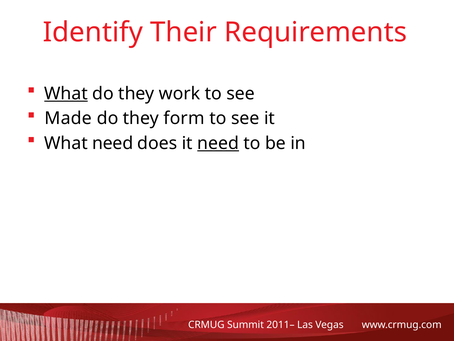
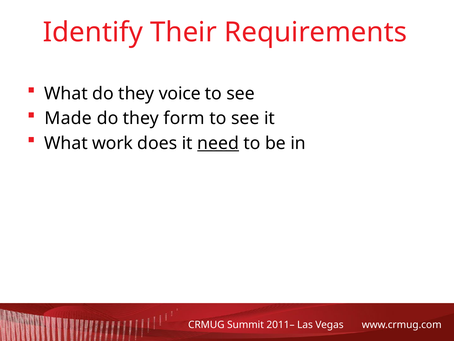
What at (66, 94) underline: present -> none
work: work -> voice
What need: need -> work
